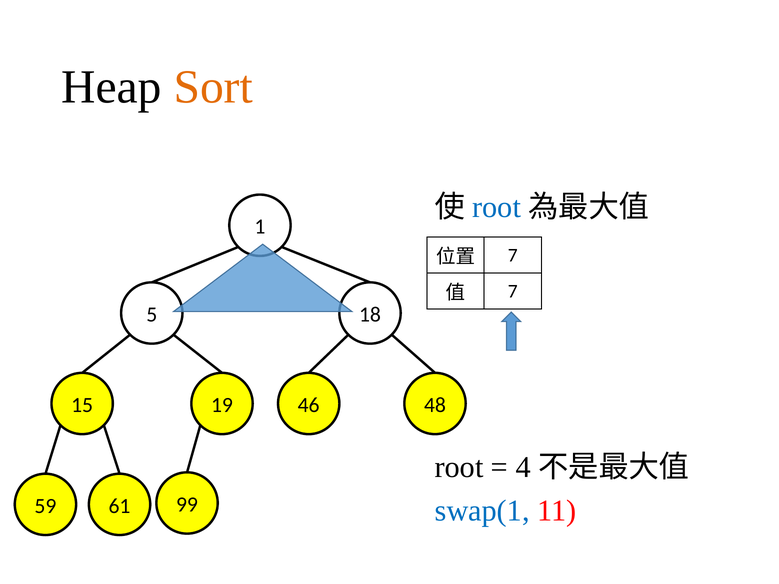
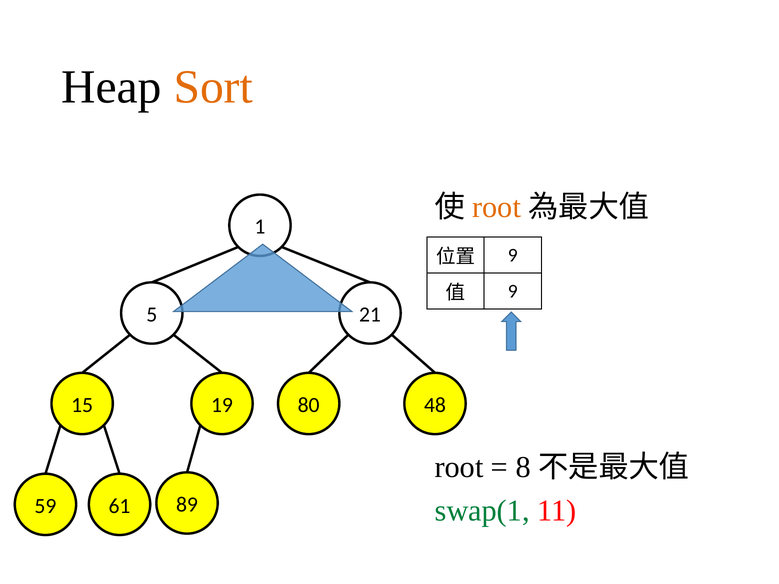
root at (497, 207) colour: blue -> orange
7 at (513, 255): 7 -> 9
7 at (513, 291): 7 -> 9
18: 18 -> 21
46: 46 -> 80
4: 4 -> 8
swap(1 colour: blue -> green
99: 99 -> 89
